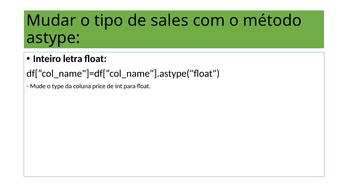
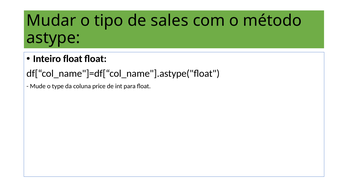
Inteiro letra: letra -> float
